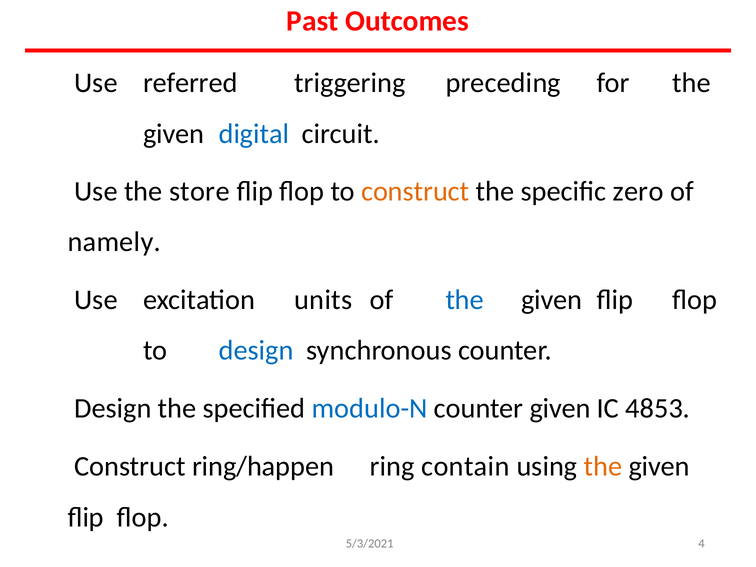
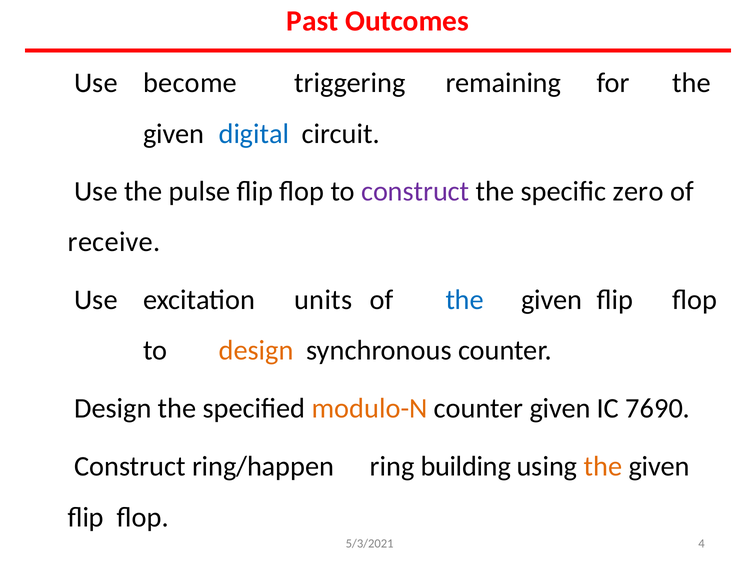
referred: referred -> become
preceding: preceding -> remaining
store: store -> pulse
construct colour: orange -> purple
namely: namely -> receive
design colour: blue -> orange
modulo-N colour: blue -> orange
4853: 4853 -> 7690
contain: contain -> building
